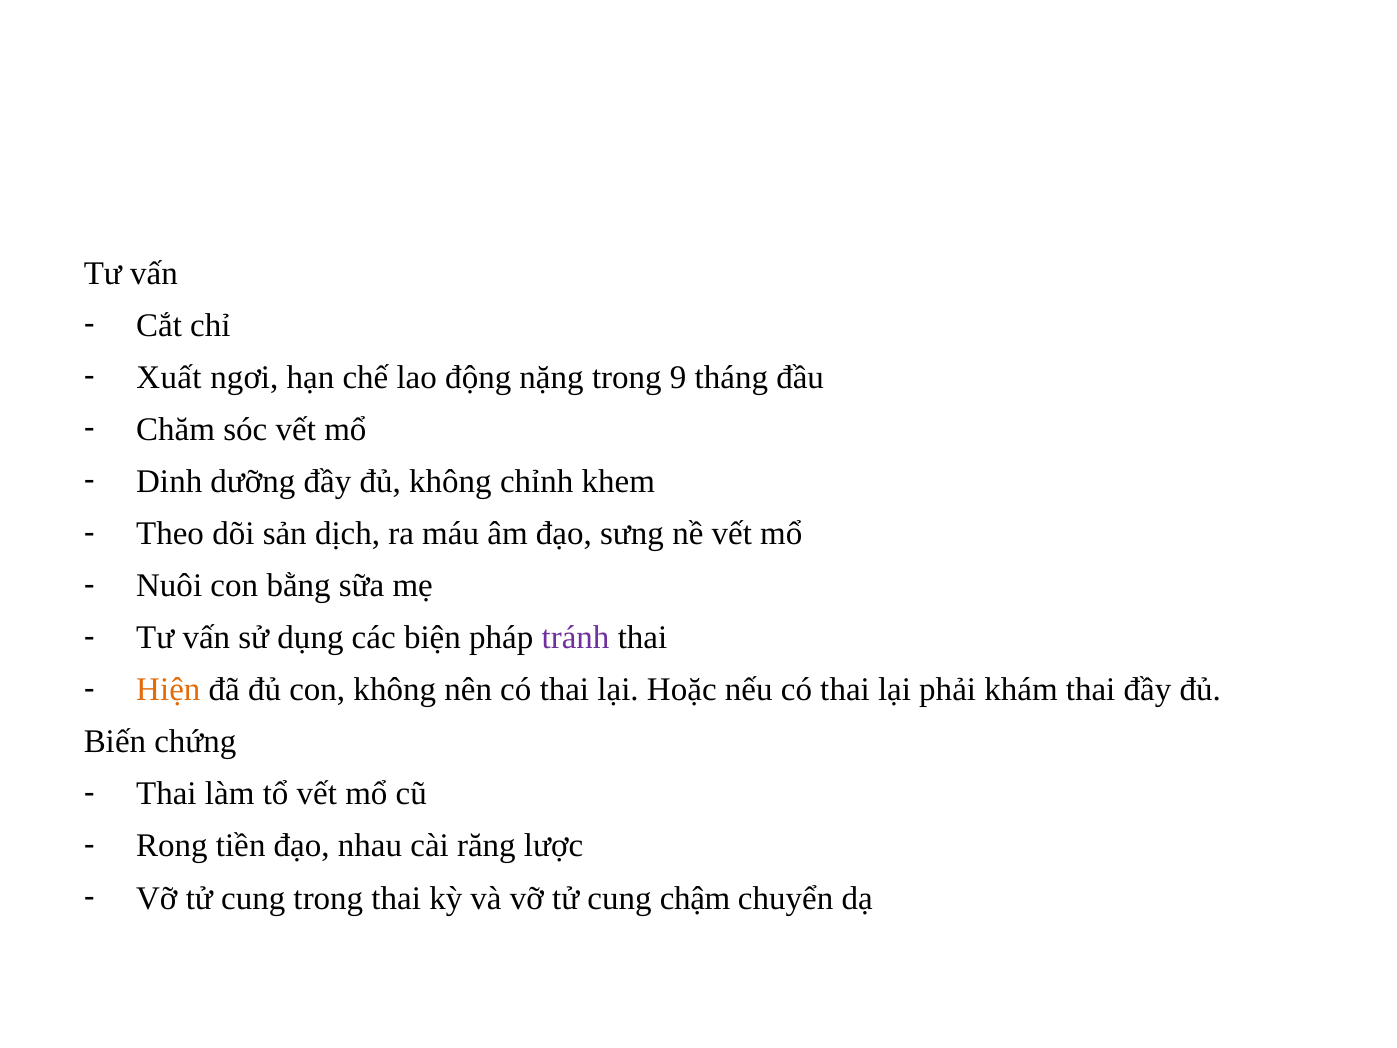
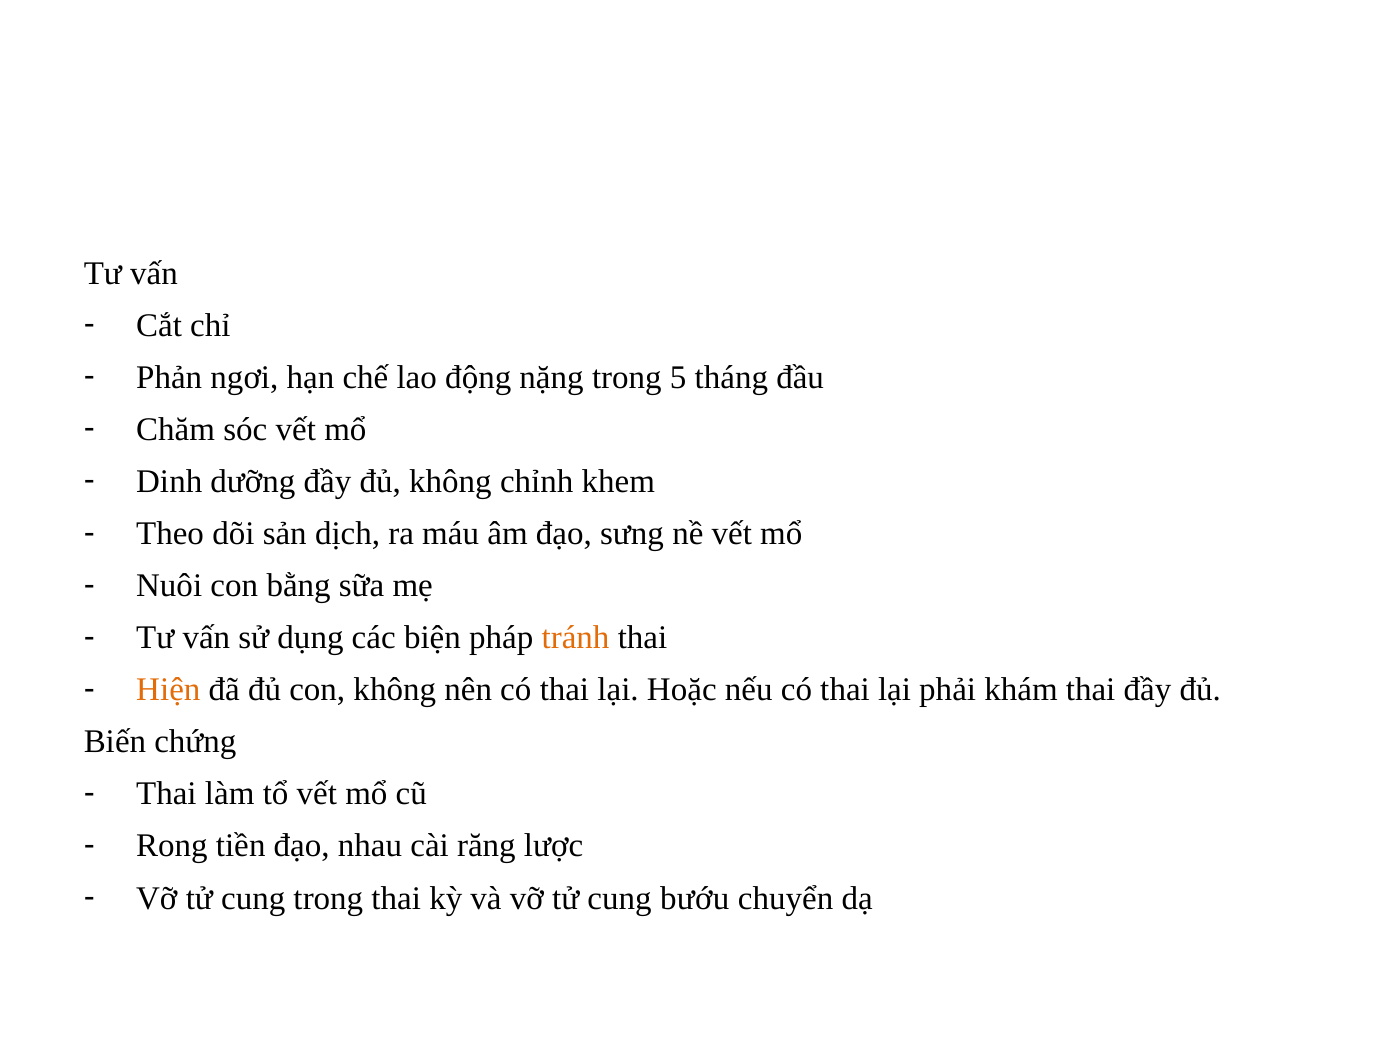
Xuất: Xuất -> Phản
9: 9 -> 5
tránh colour: purple -> orange
chậm: chậm -> bướu
